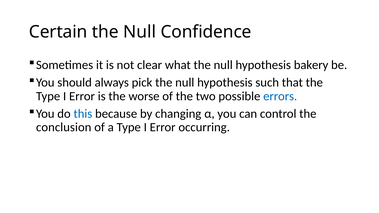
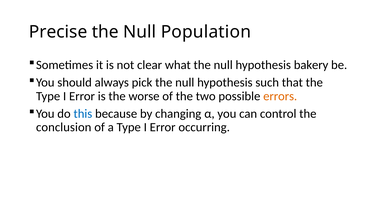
Certain: Certain -> Precise
Confidence: Confidence -> Population
errors colour: blue -> orange
